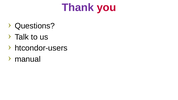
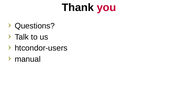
Thank colour: purple -> black
